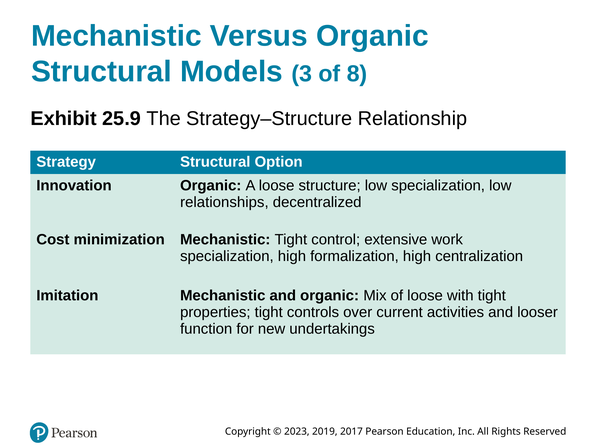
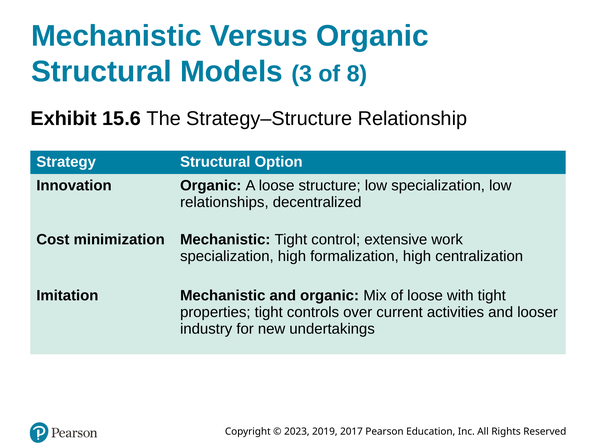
25.9: 25.9 -> 15.6
function: function -> industry
